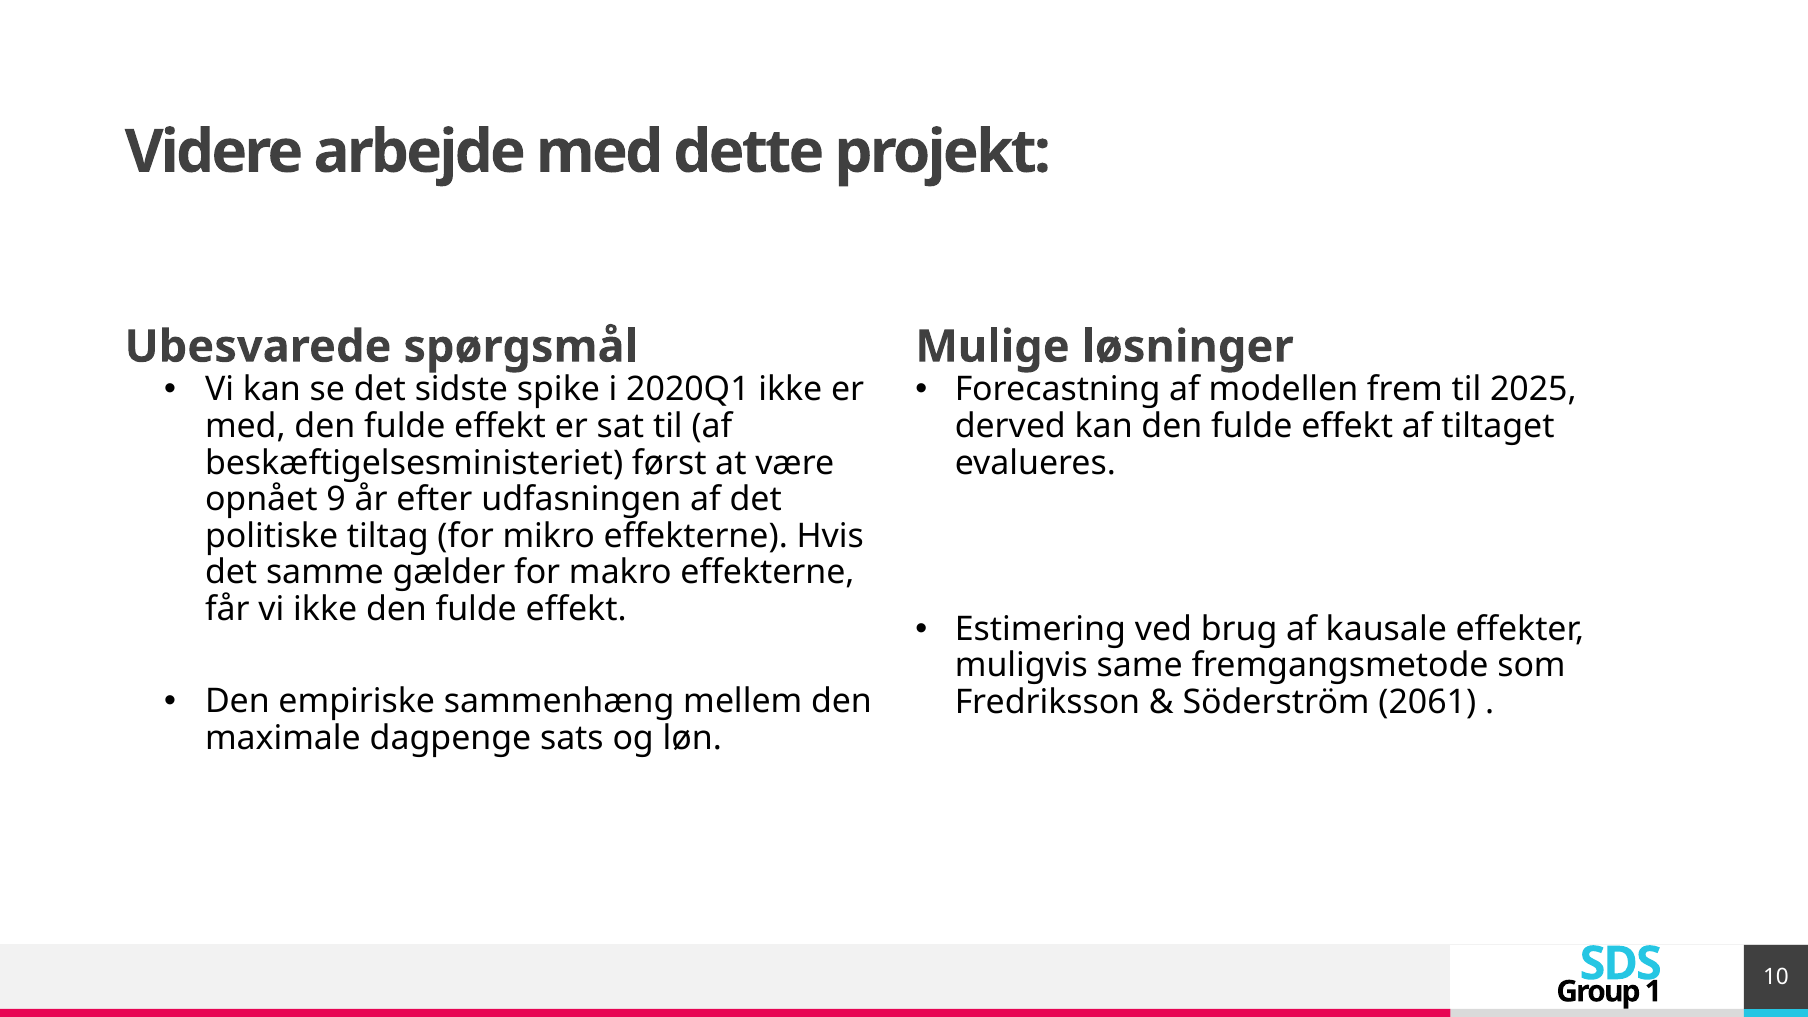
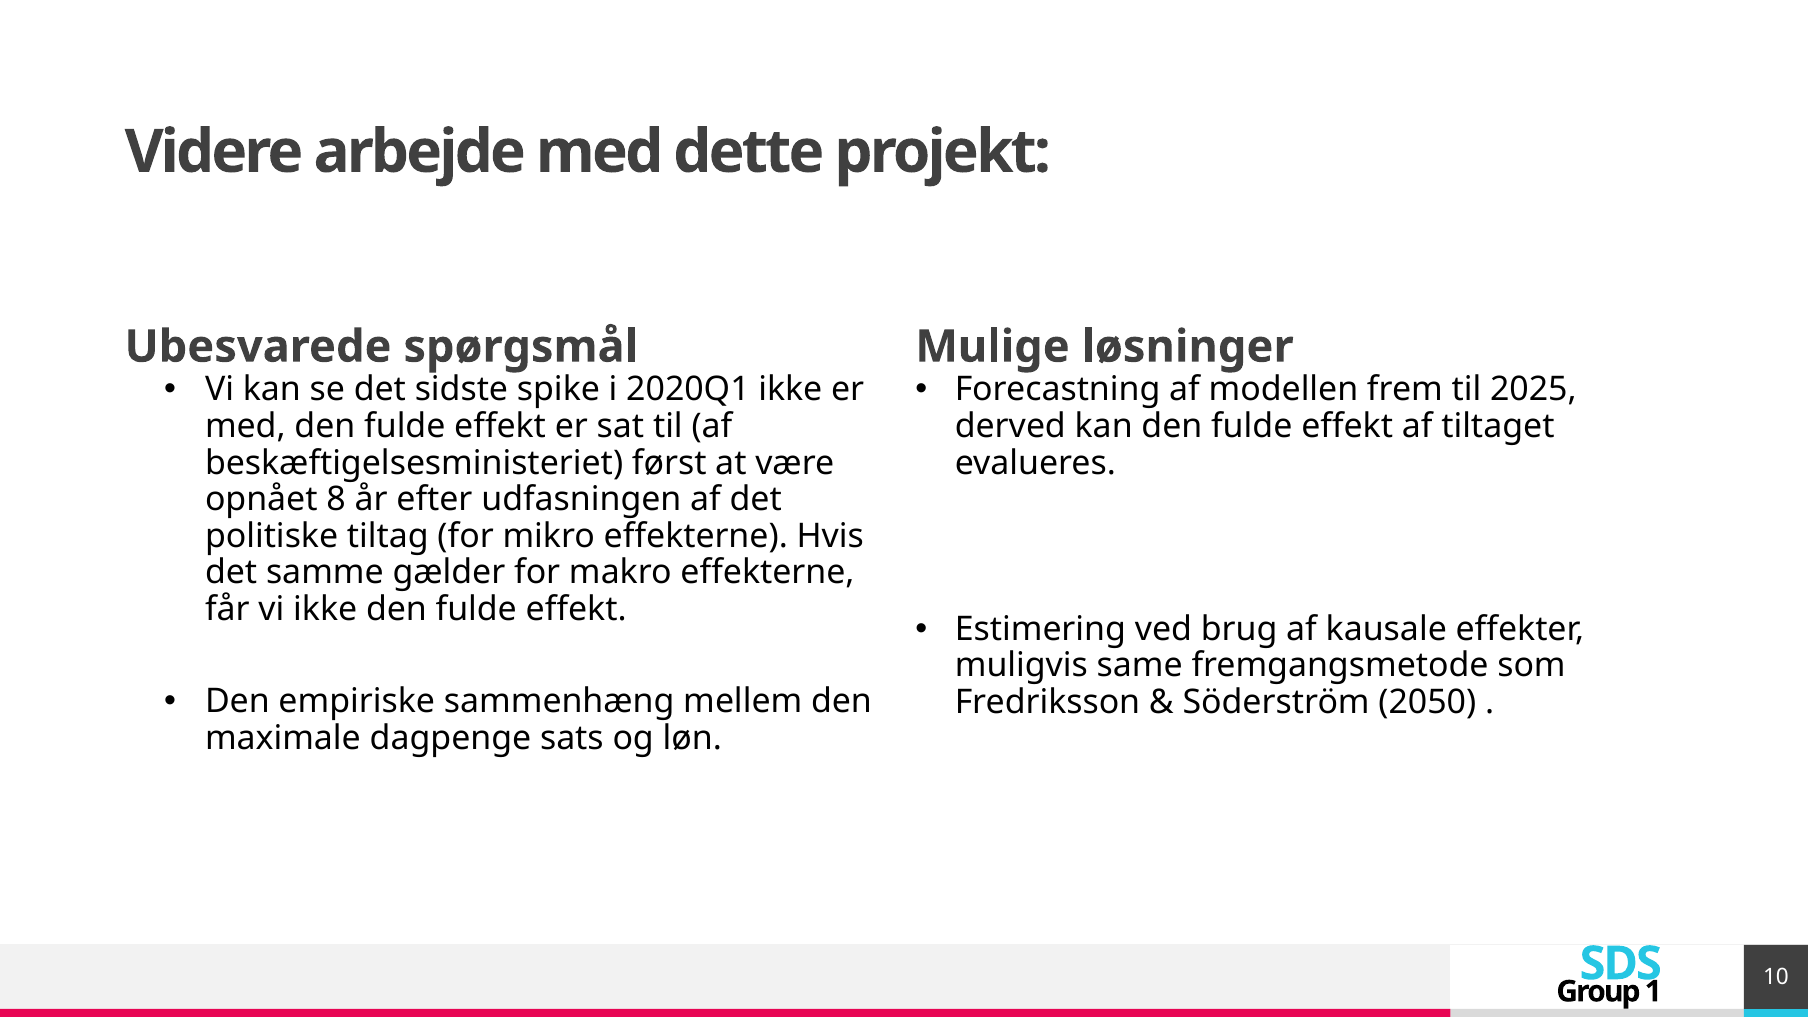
9: 9 -> 8
2061: 2061 -> 2050
